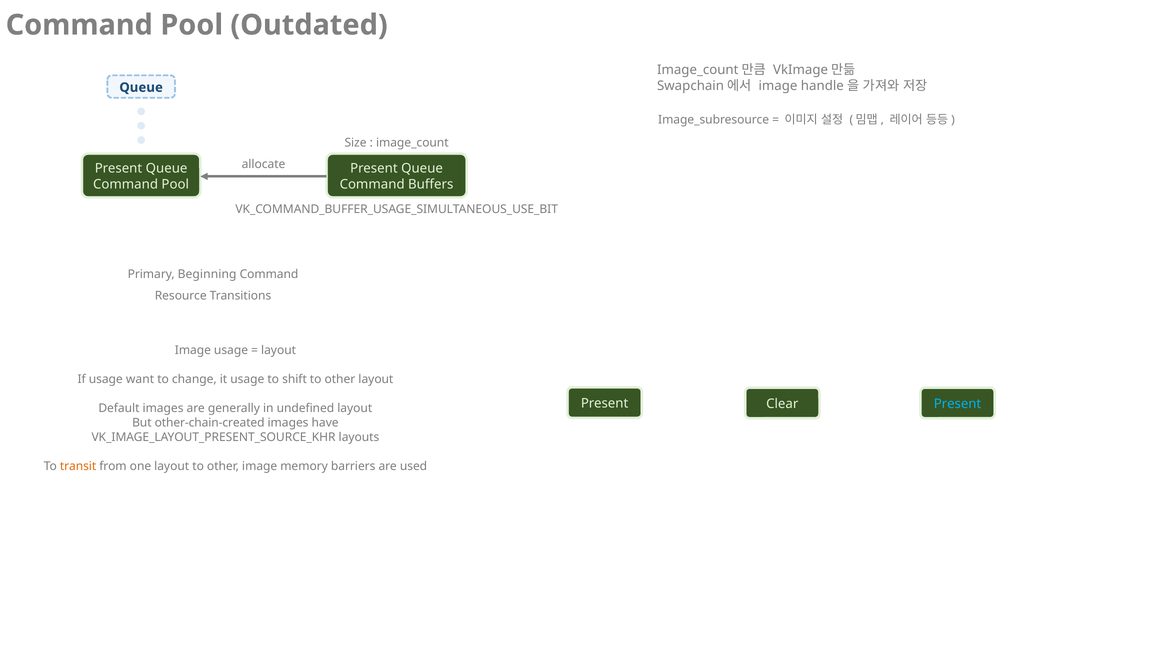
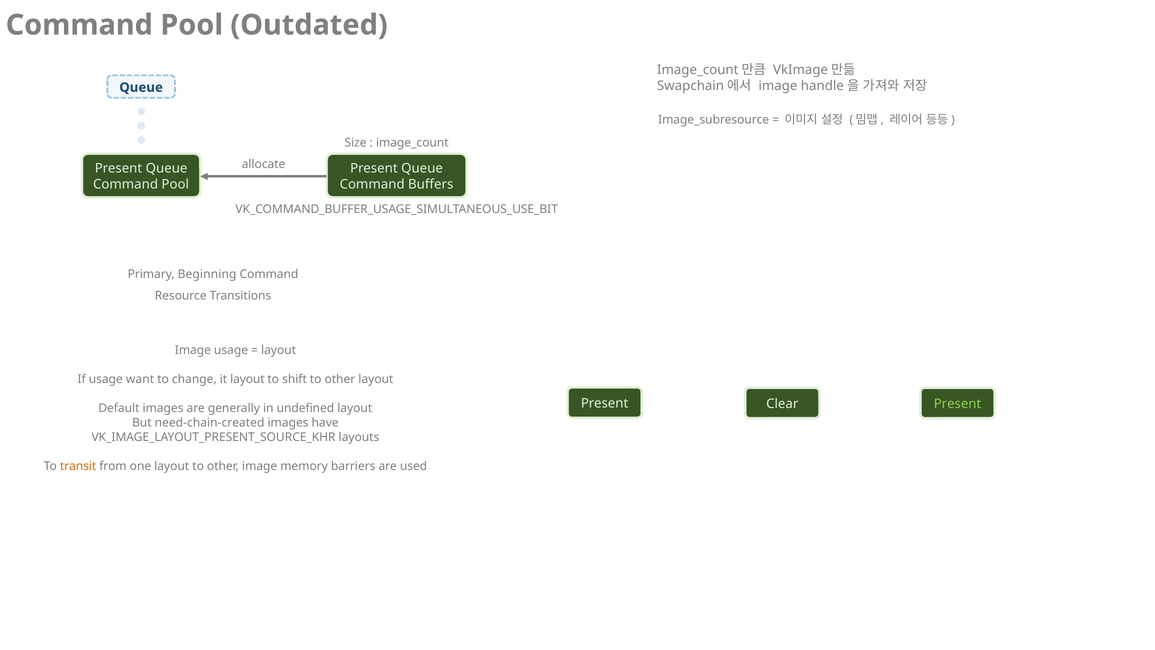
it usage: usage -> layout
Present at (958, 404) colour: light blue -> light green
other-chain-created: other-chain-created -> need-chain-created
